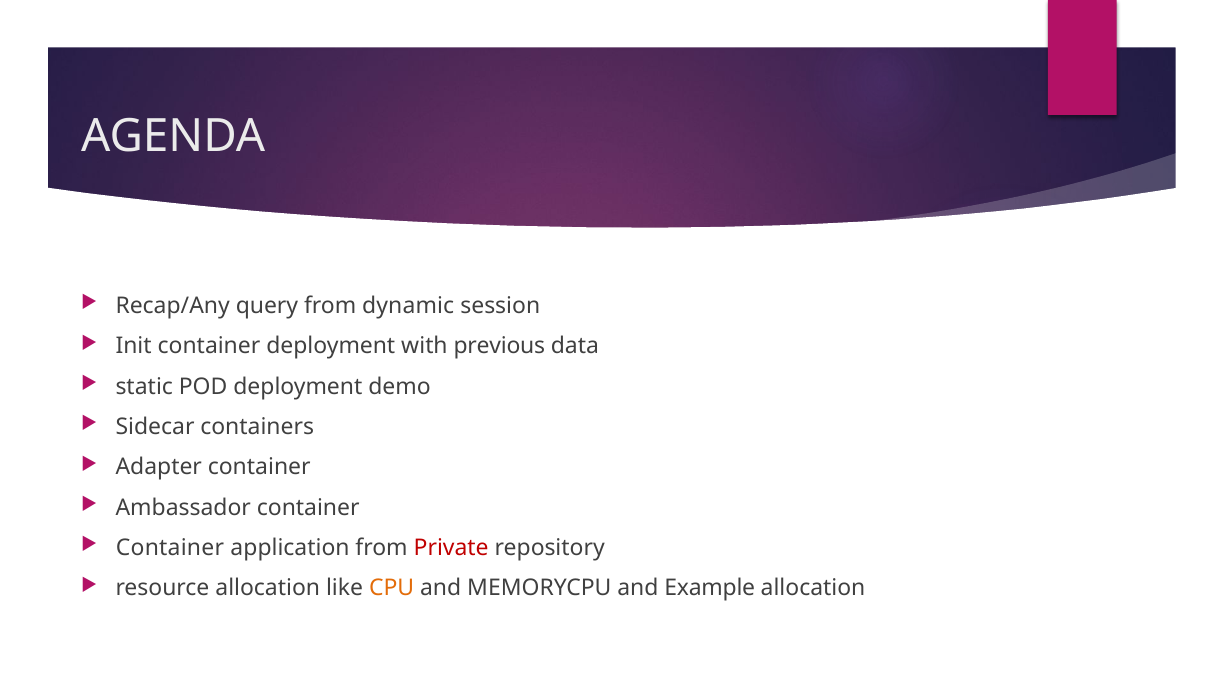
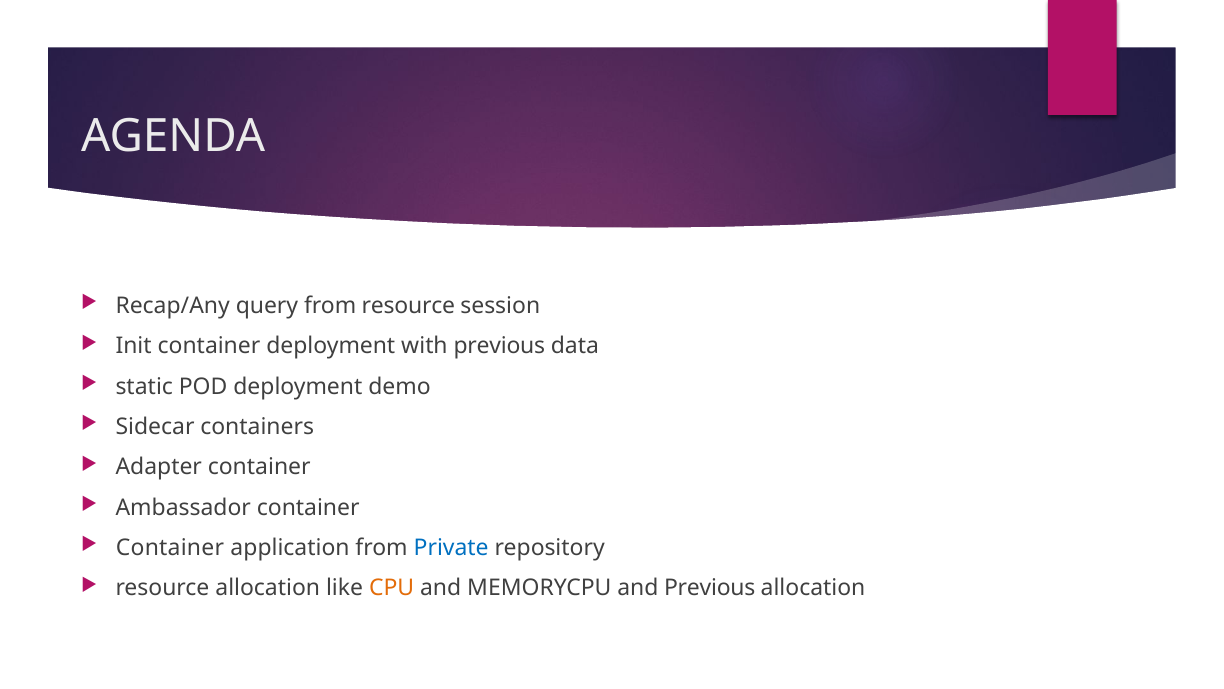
from dynamic: dynamic -> resource
Private colour: red -> blue
and Example: Example -> Previous
